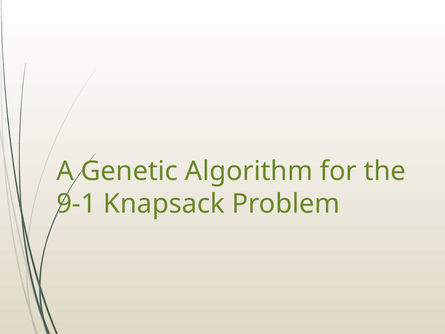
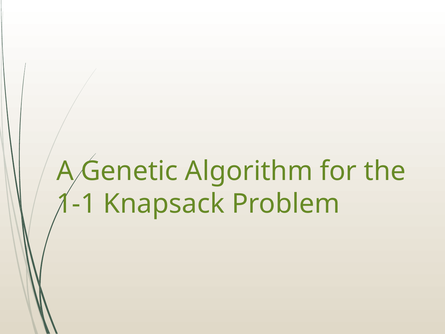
9-1: 9-1 -> 1-1
